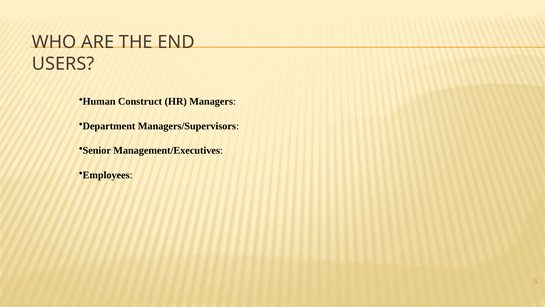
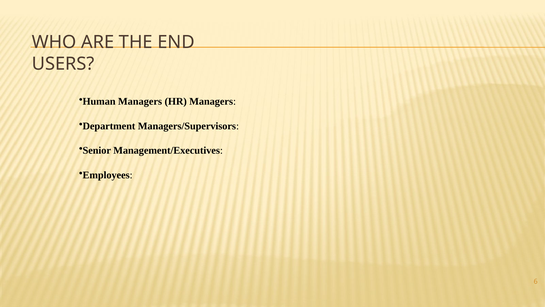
Human Construct: Construct -> Managers
